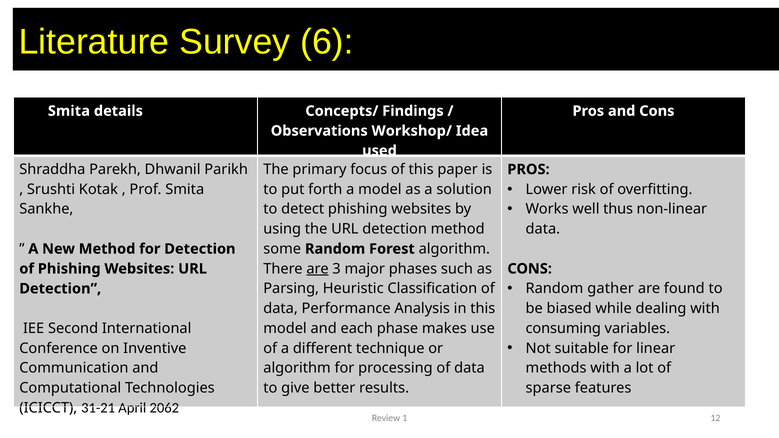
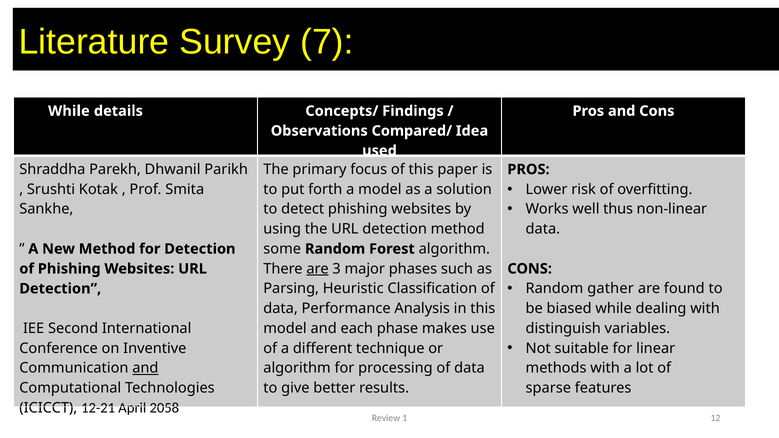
6: 6 -> 7
Smita at (69, 111): Smita -> While
Workshop/: Workshop/ -> Compared/
consuming: consuming -> distinguish
and at (145, 368) underline: none -> present
31-21: 31-21 -> 12-21
2062: 2062 -> 2058
